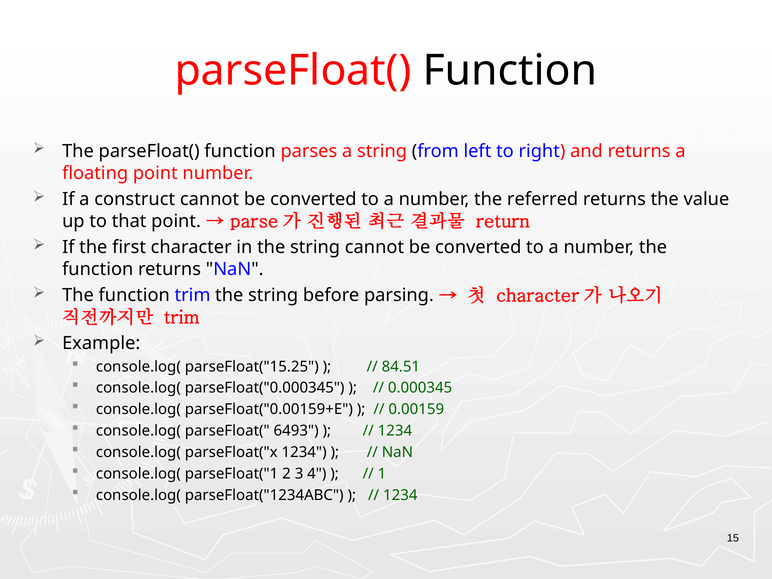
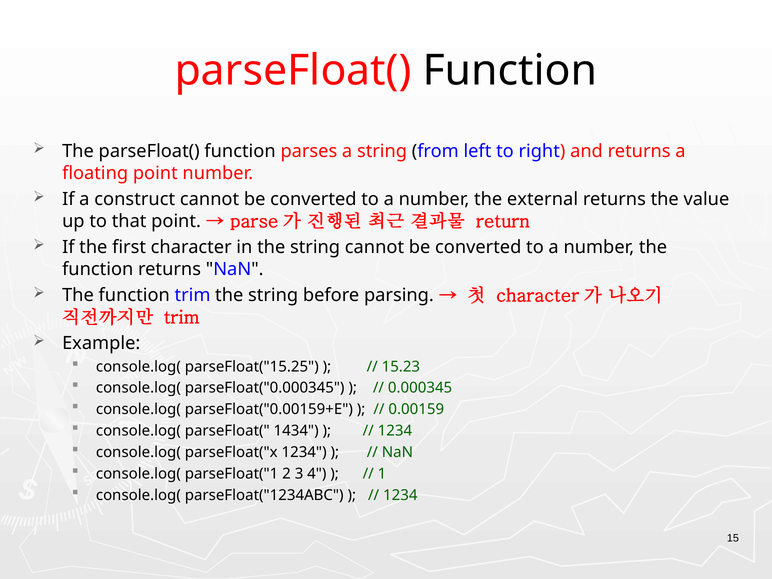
referred: referred -> external
84.51: 84.51 -> 15.23
6493: 6493 -> 1434
